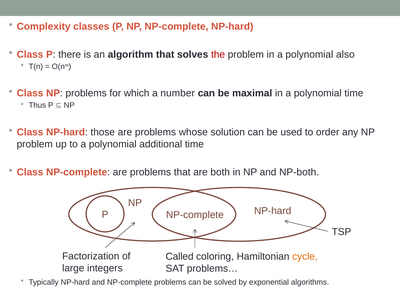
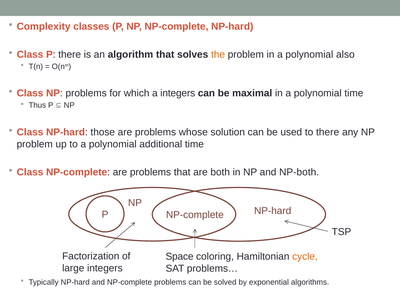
the colour: red -> orange
a number: number -> integers
to order: order -> there
Called: Called -> Space
